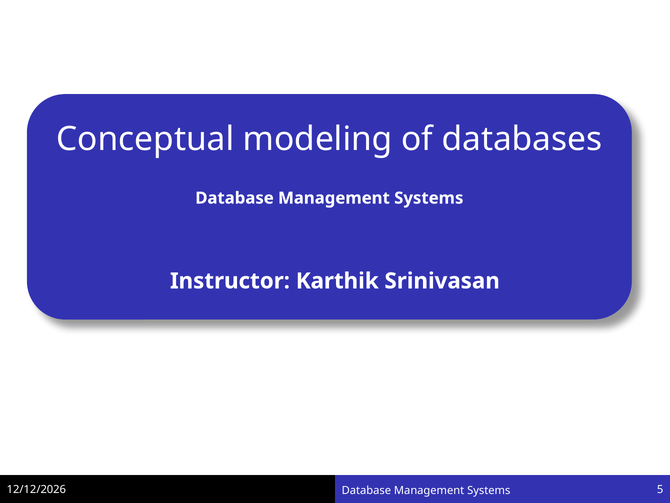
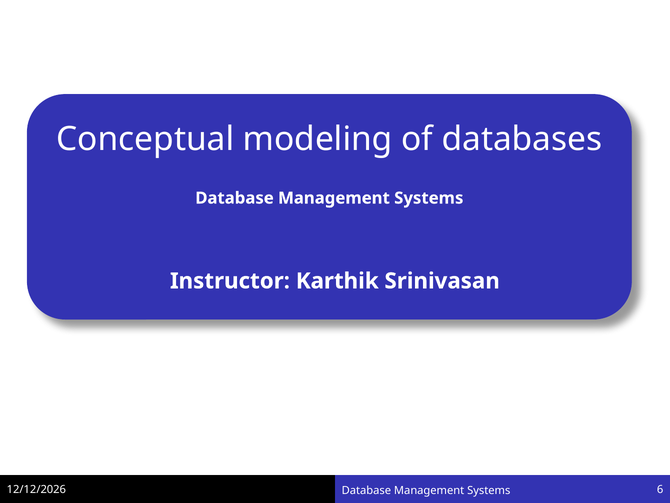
5: 5 -> 6
